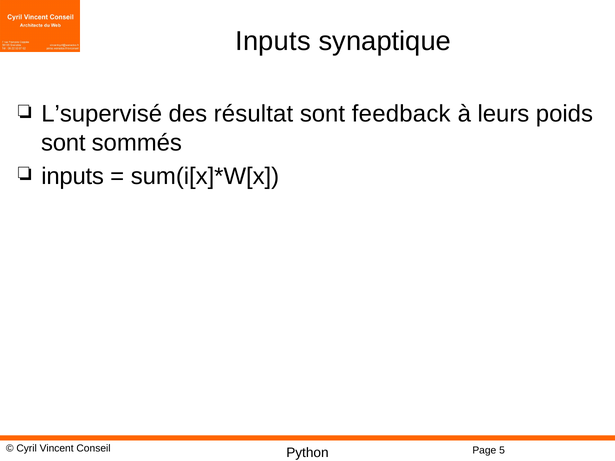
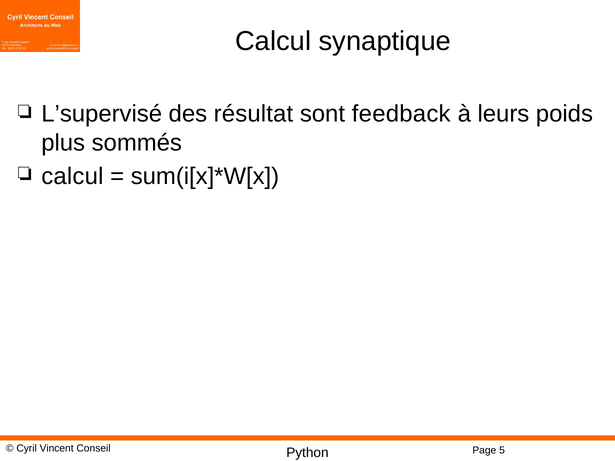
Inputs at (273, 41): Inputs -> Calcul
sont at (63, 143): sont -> plus
inputs at (73, 176): inputs -> calcul
